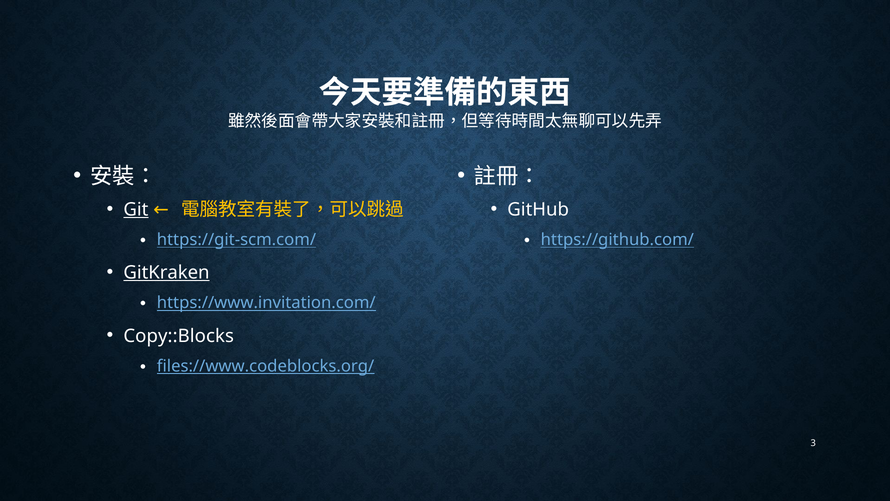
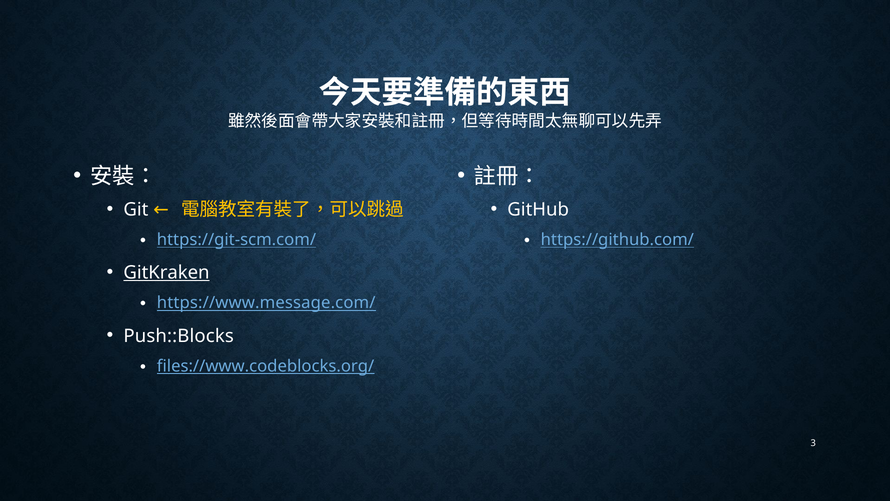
Git underline: present -> none
https://www.invitation.com/: https://www.invitation.com/ -> https://www.message.com/
Copy::Blocks: Copy::Blocks -> Push::Blocks
